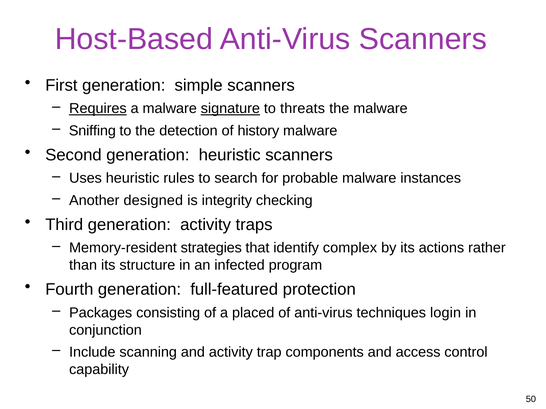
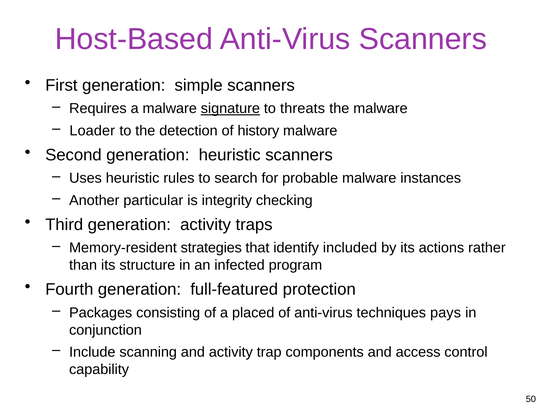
Requires underline: present -> none
Sniffing: Sniffing -> Loader
designed: designed -> particular
complex: complex -> included
login: login -> pays
